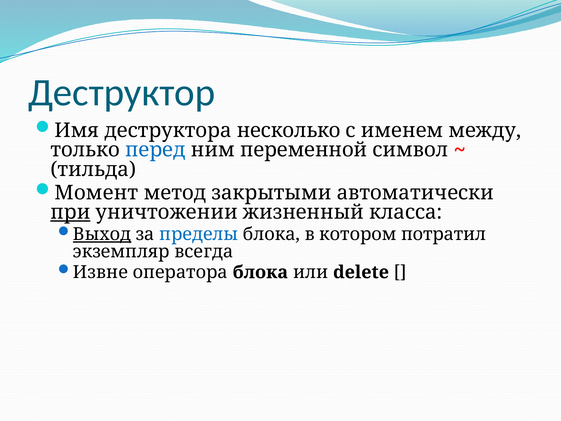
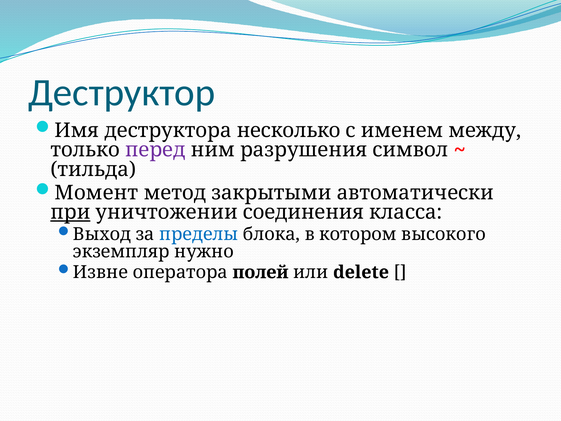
перед colour: blue -> purple
переменной: переменной -> разрушения
жизненный: жизненный -> соединения
Выход underline: present -> none
потратил: потратил -> высокого
всегда: всегда -> нужно
оператора блока: блока -> полей
